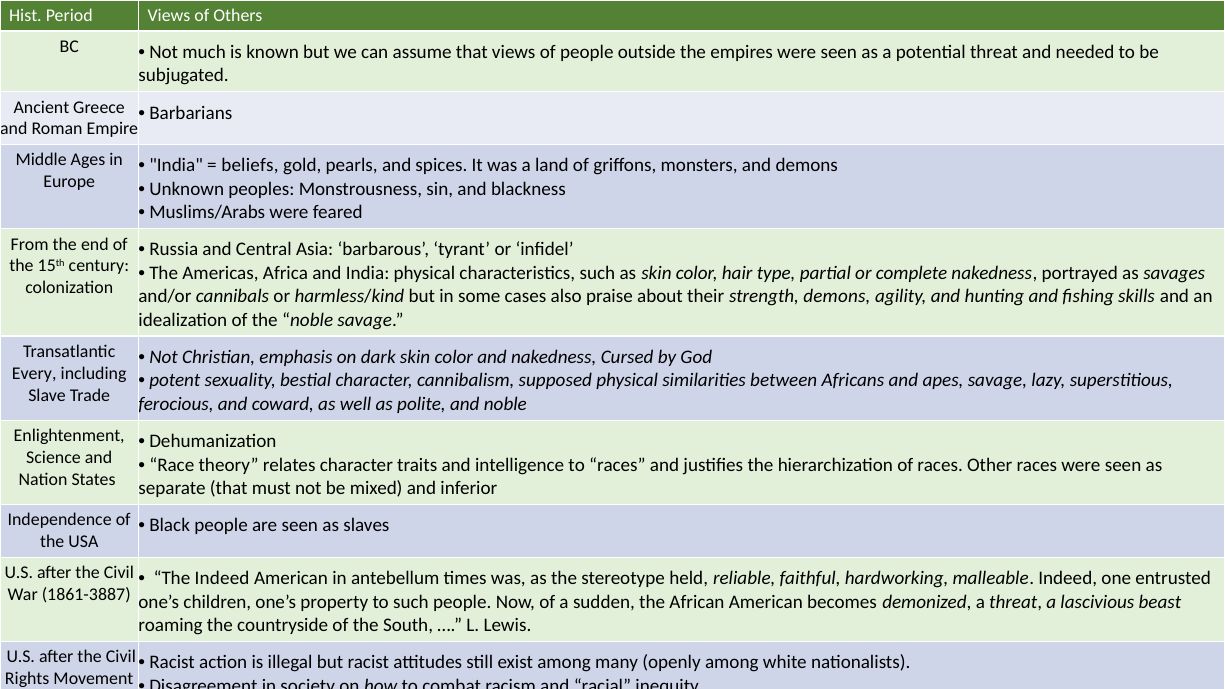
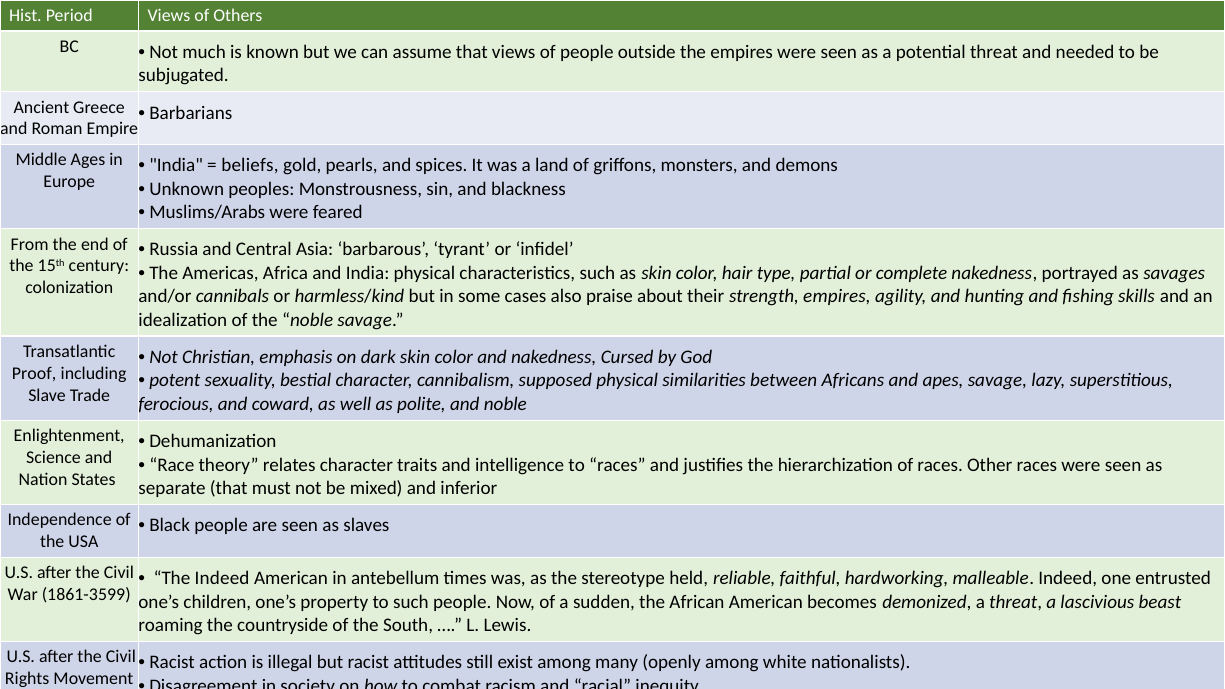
strength demons: demons -> empires
Every: Every -> Proof
1861-3887: 1861-3887 -> 1861-3599
